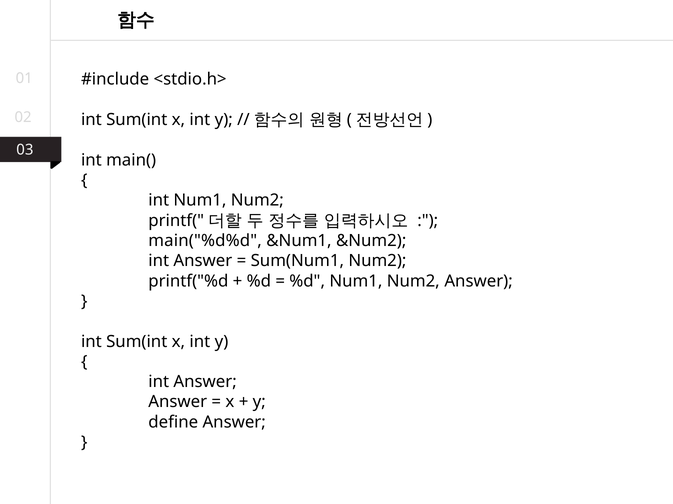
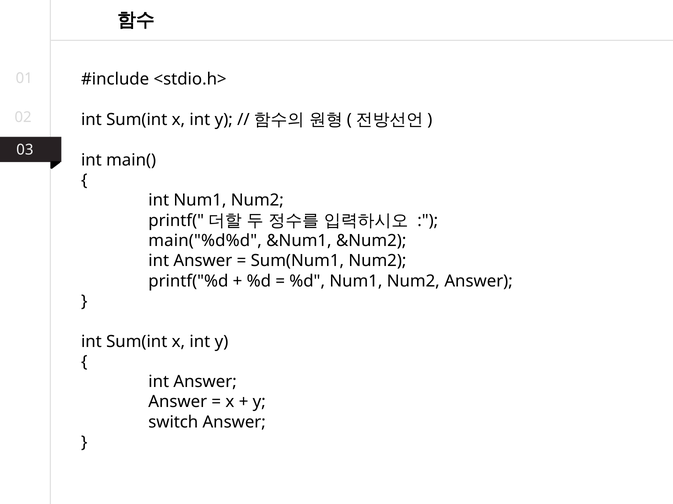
define: define -> switch
